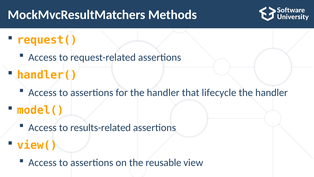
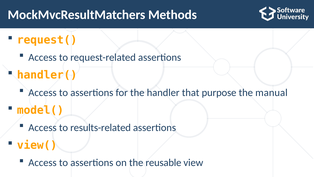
lifecycle: lifecycle -> purpose
handler at (272, 92): handler -> manual
